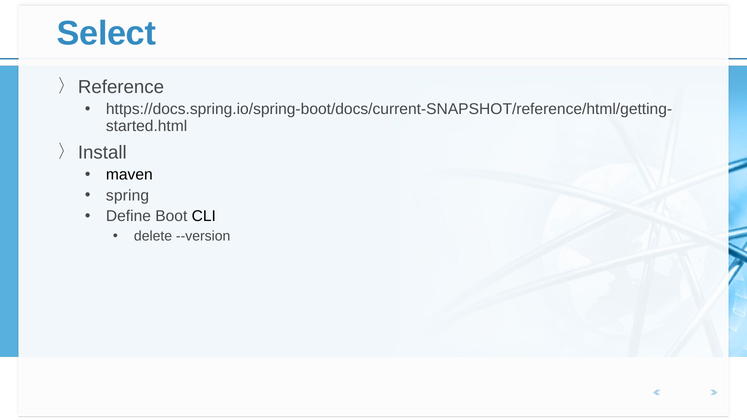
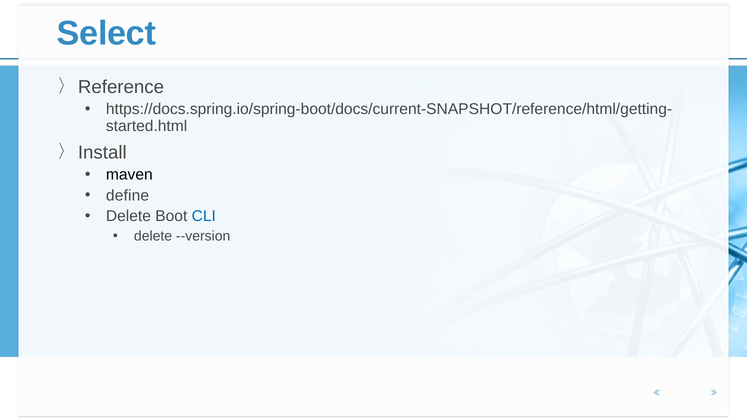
spring: spring -> define
Define at (128, 216): Define -> Delete
CLI colour: black -> blue
